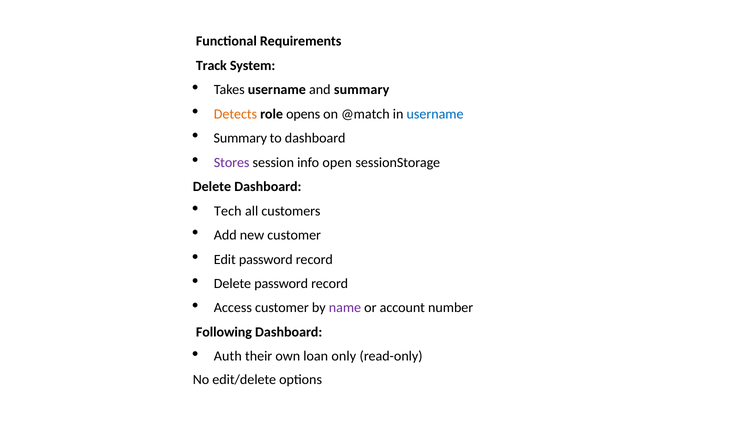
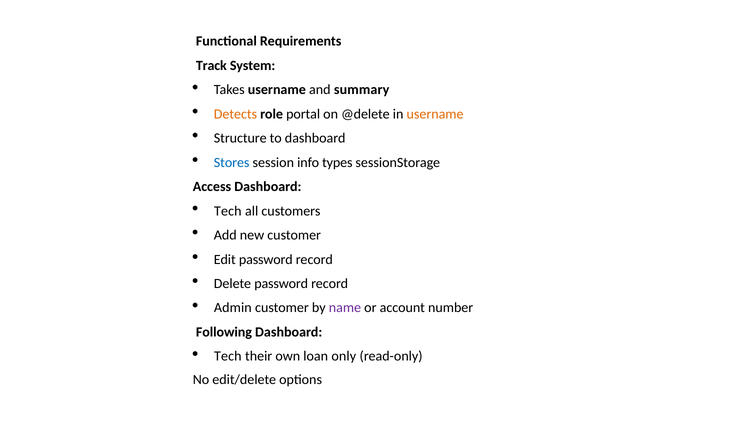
opens: opens -> portal
@match: @match -> @delete
username at (435, 114) colour: blue -> orange
Summary at (240, 138): Summary -> Structure
Stores colour: purple -> blue
open: open -> types
Delete at (212, 187): Delete -> Access
Access: Access -> Admin
Auth at (228, 357): Auth -> Tech
